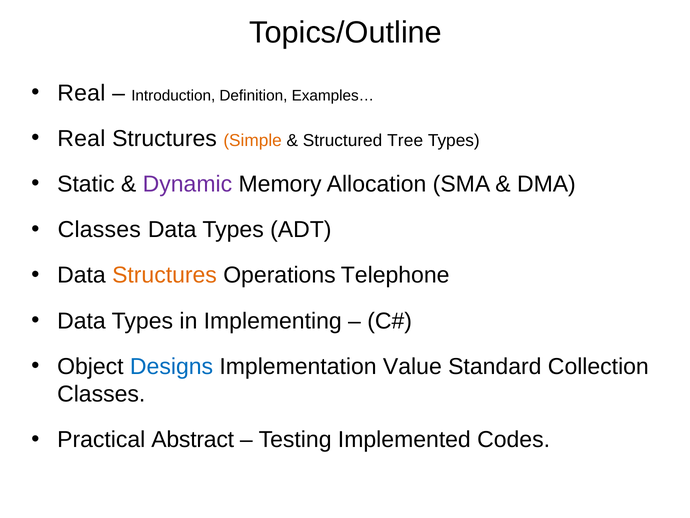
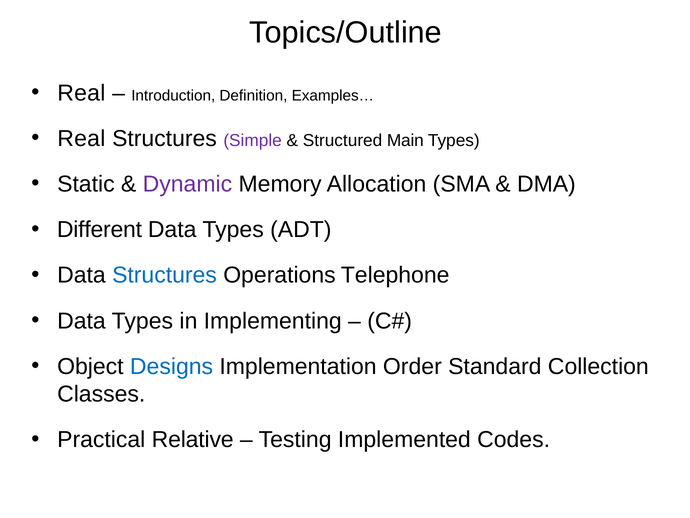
Simple colour: orange -> purple
Tree: Tree -> Main
Classes at (99, 230): Classes -> Different
Structures at (165, 275) colour: orange -> blue
Value: Value -> Order
Abstract: Abstract -> Relative
